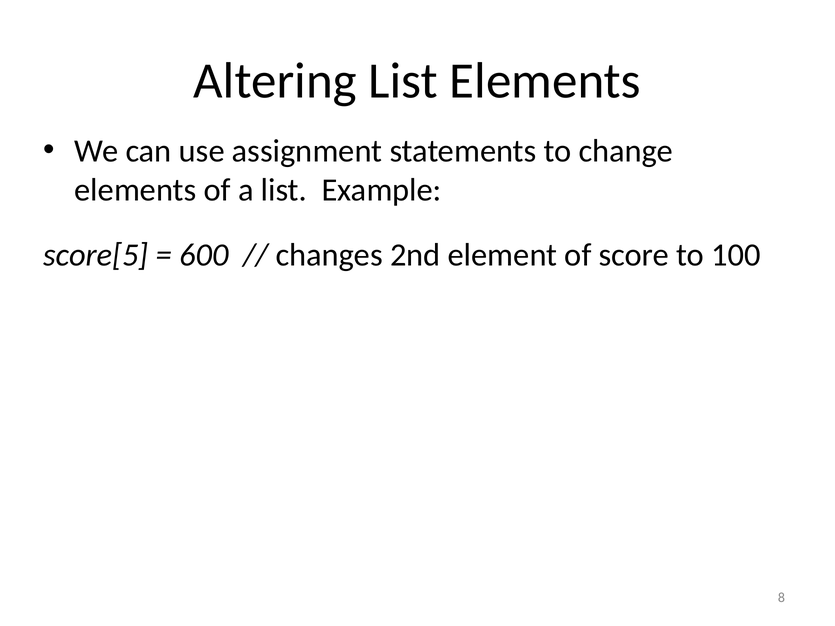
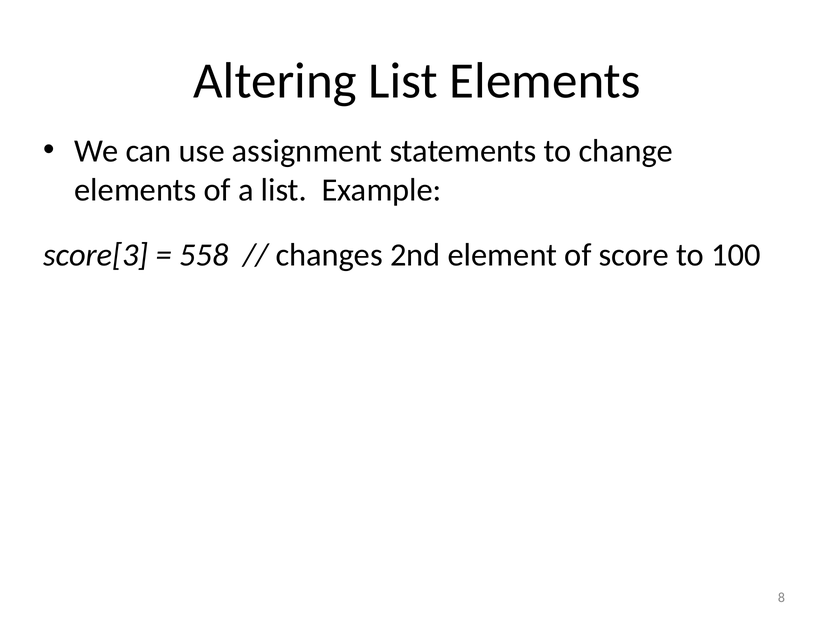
score[5: score[5 -> score[3
600: 600 -> 558
